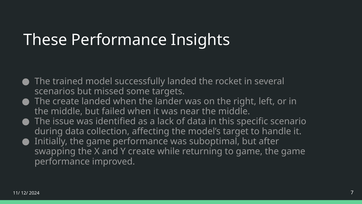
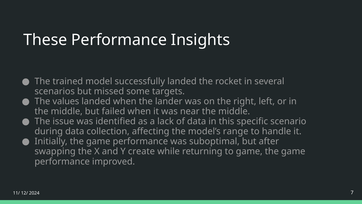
The create: create -> values
target: target -> range
